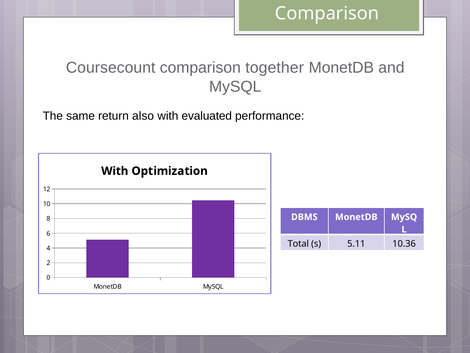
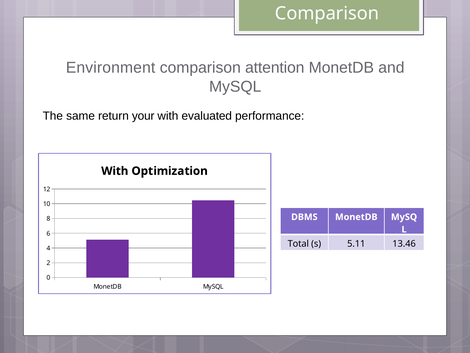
Coursecount: Coursecount -> Environment
together: together -> attention
also: also -> your
10.36: 10.36 -> 13.46
